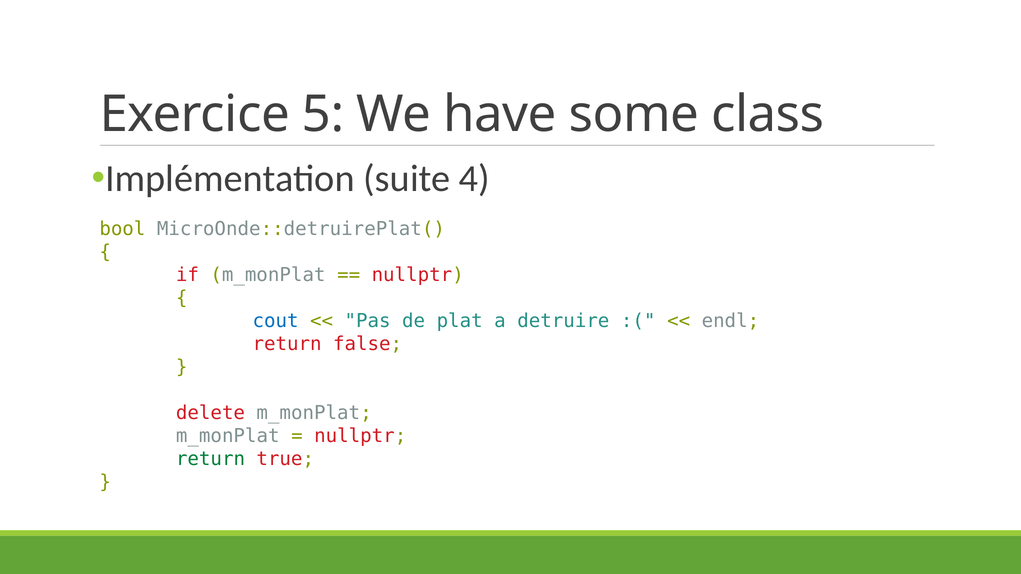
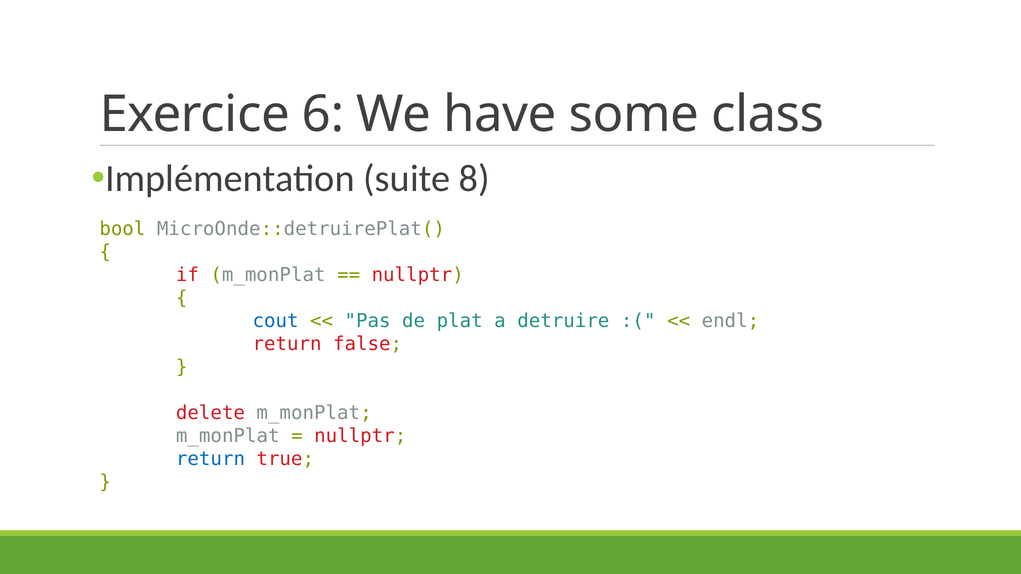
5: 5 -> 6
4: 4 -> 8
return at (211, 459) colour: green -> blue
